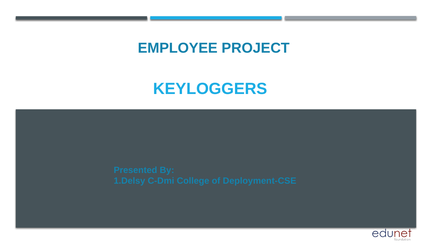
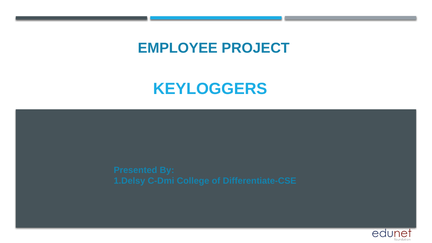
Deployment-CSE: Deployment-CSE -> Differentiate-CSE
